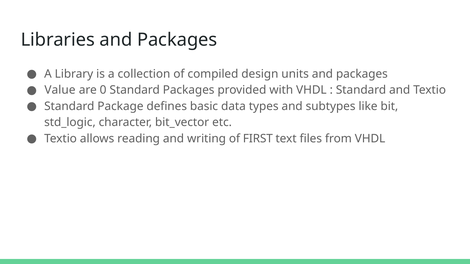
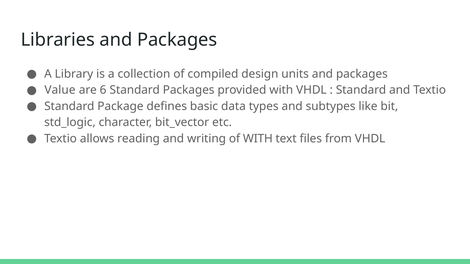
0: 0 -> 6
of FIRST: FIRST -> WITH
